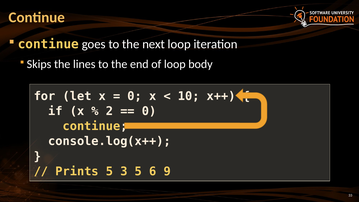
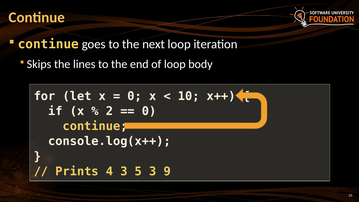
Prints 5: 5 -> 4
5 6: 6 -> 3
